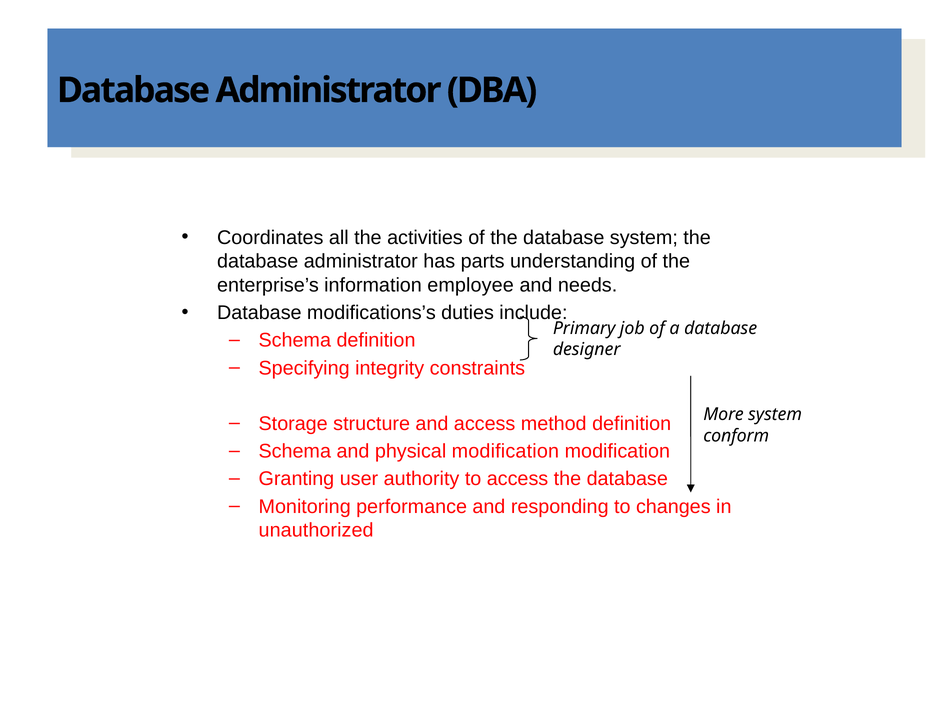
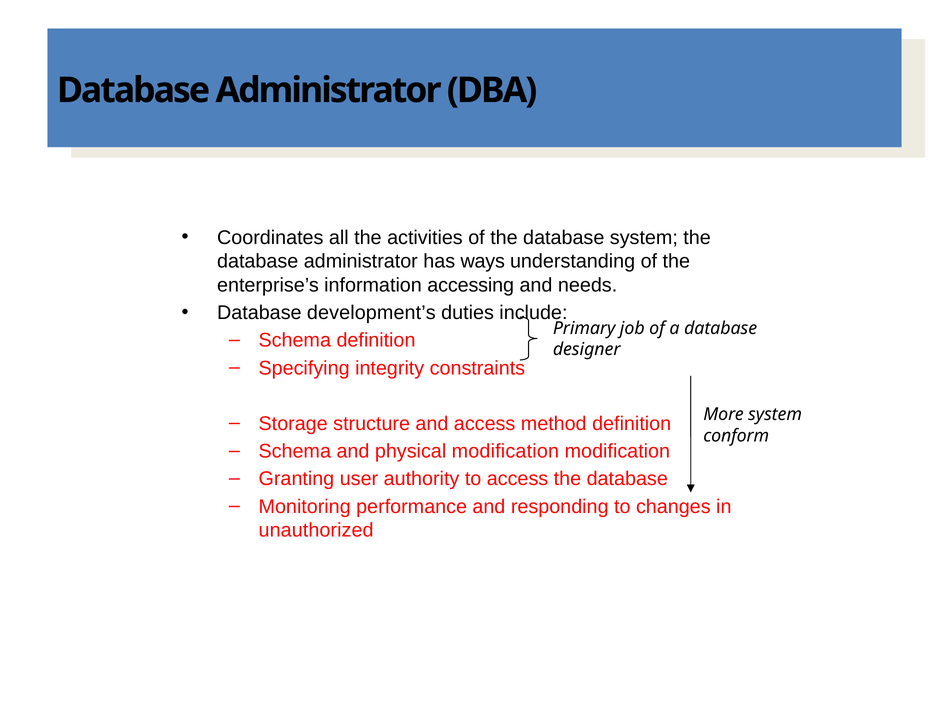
parts: parts -> ways
employee: employee -> accessing
modifications’s: modifications’s -> development’s
